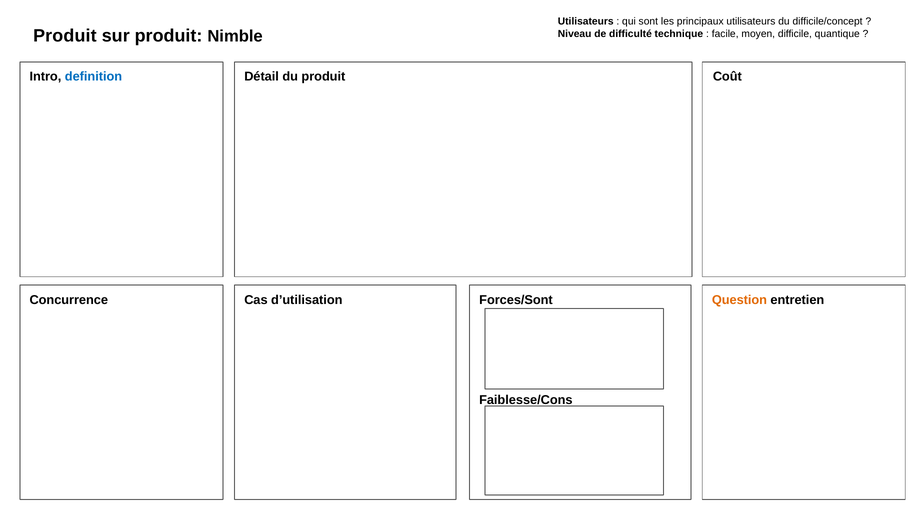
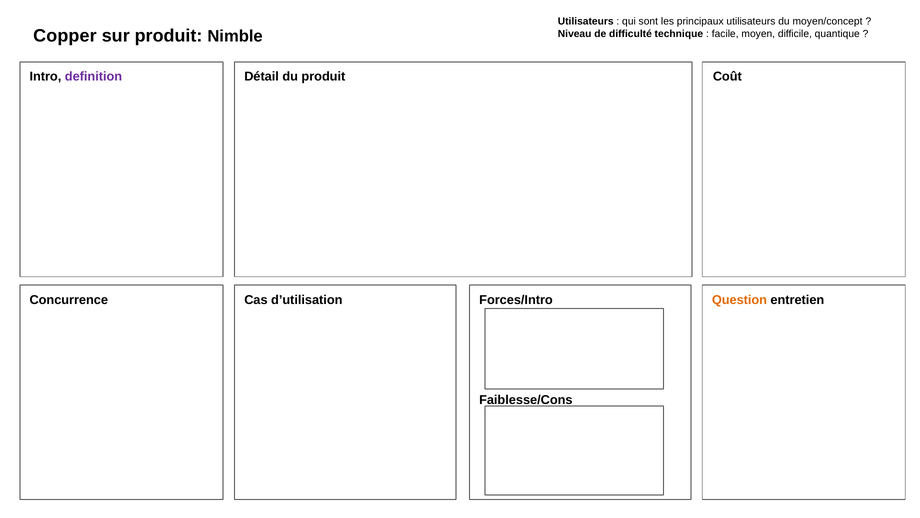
difficile/concept: difficile/concept -> moyen/concept
Produit at (65, 36): Produit -> Copper
definition colour: blue -> purple
Forces/Sont: Forces/Sont -> Forces/Intro
